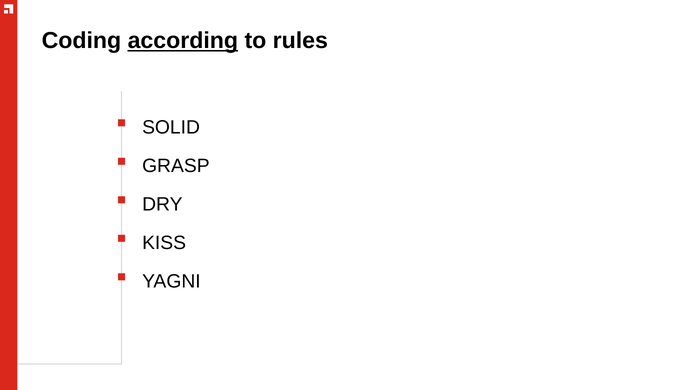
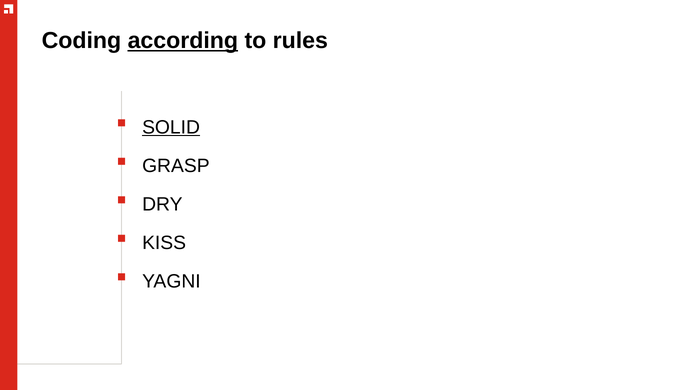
SOLID underline: none -> present
